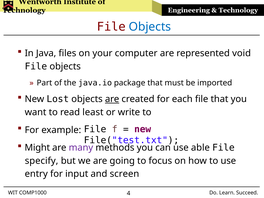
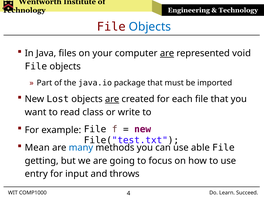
are at (167, 53) underline: none -> present
least: least -> class
Might: Might -> Mean
many colour: purple -> blue
specify: specify -> getting
screen: screen -> throws
